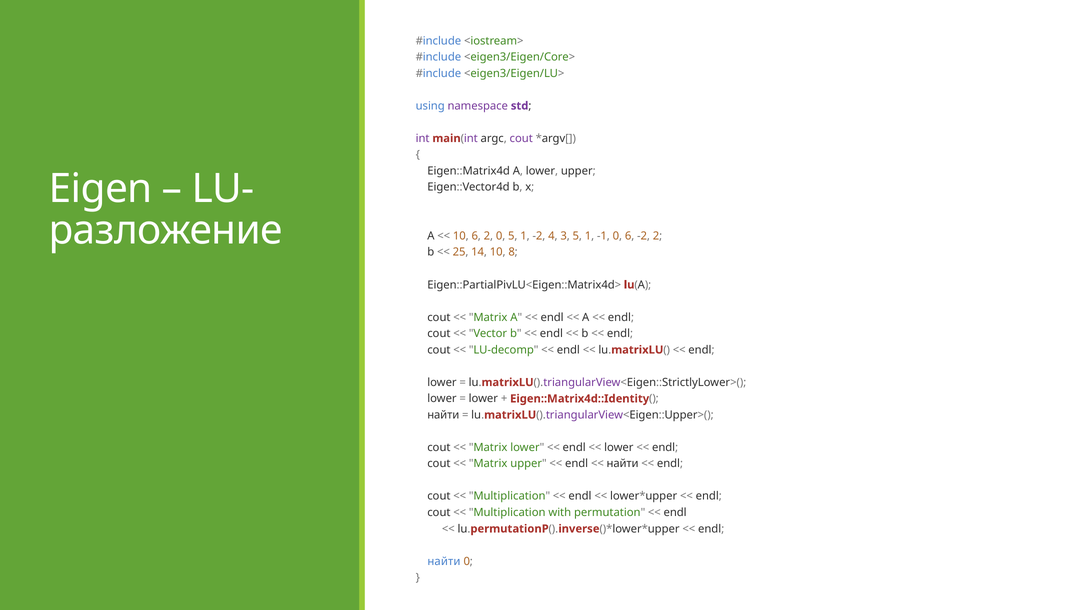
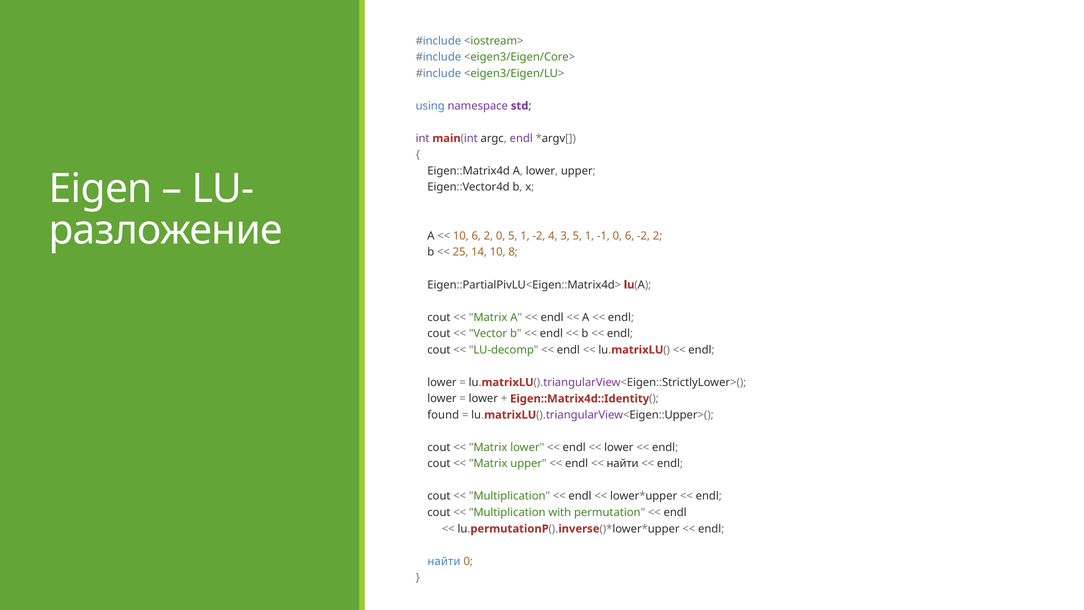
argc cout: cout -> endl
найти at (443, 415): найти -> found
